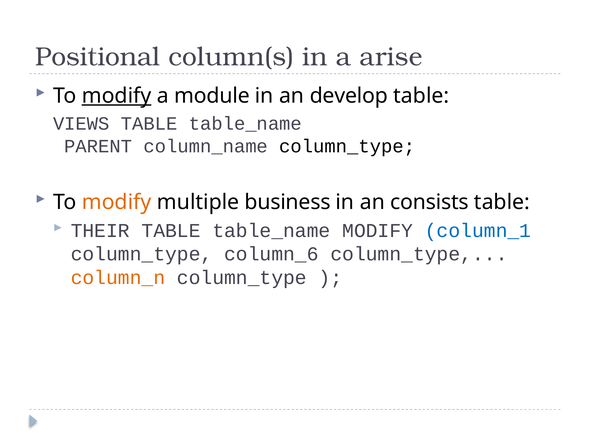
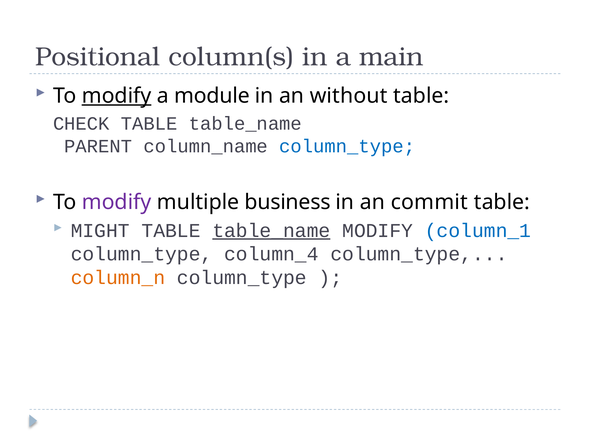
arise: arise -> main
develop: develop -> without
VIEWS: VIEWS -> CHECK
column_type at (347, 146) colour: black -> blue
modify at (117, 202) colour: orange -> purple
consists: consists -> commit
THEIR: THEIR -> MIGHT
table_name at (271, 231) underline: none -> present
column_6: column_6 -> column_4
